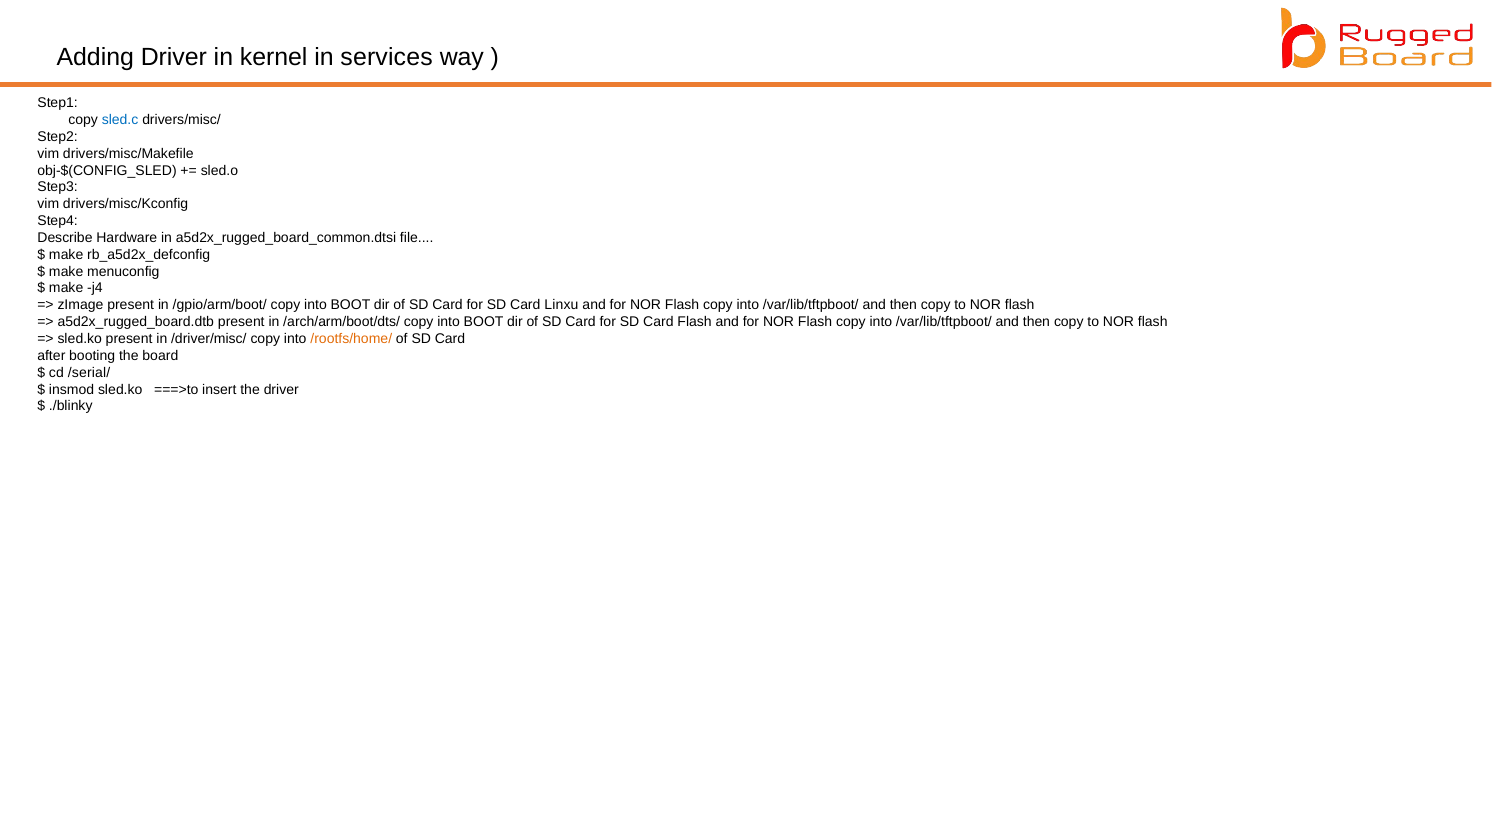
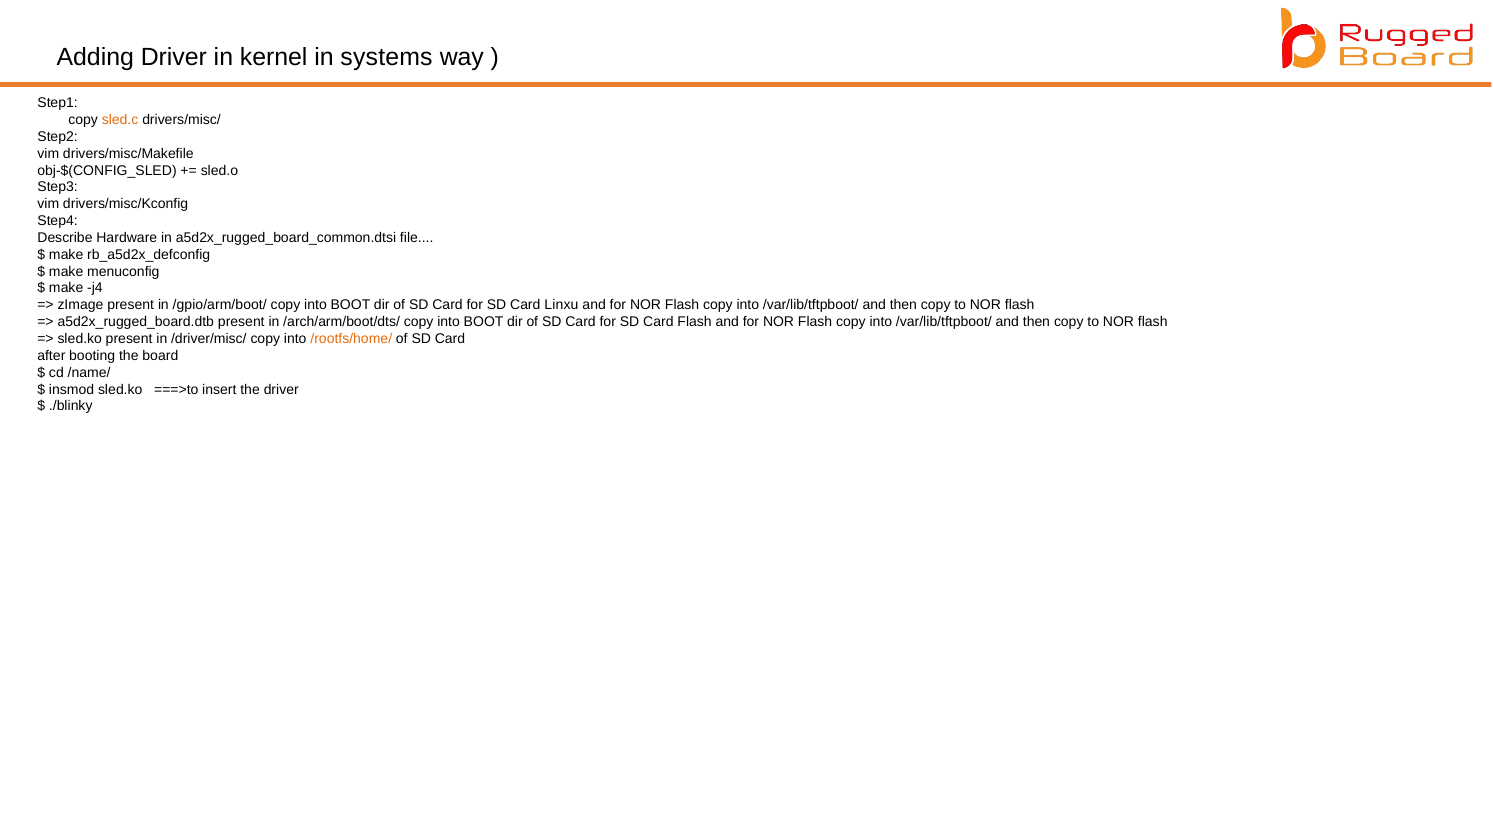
services: services -> systems
sled.c colour: blue -> orange
/serial/: /serial/ -> /name/
